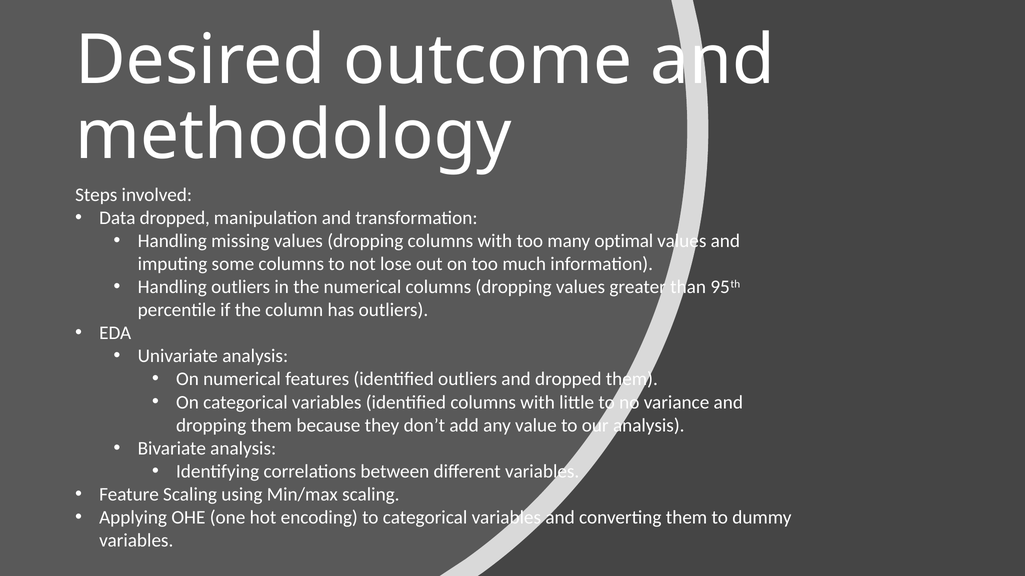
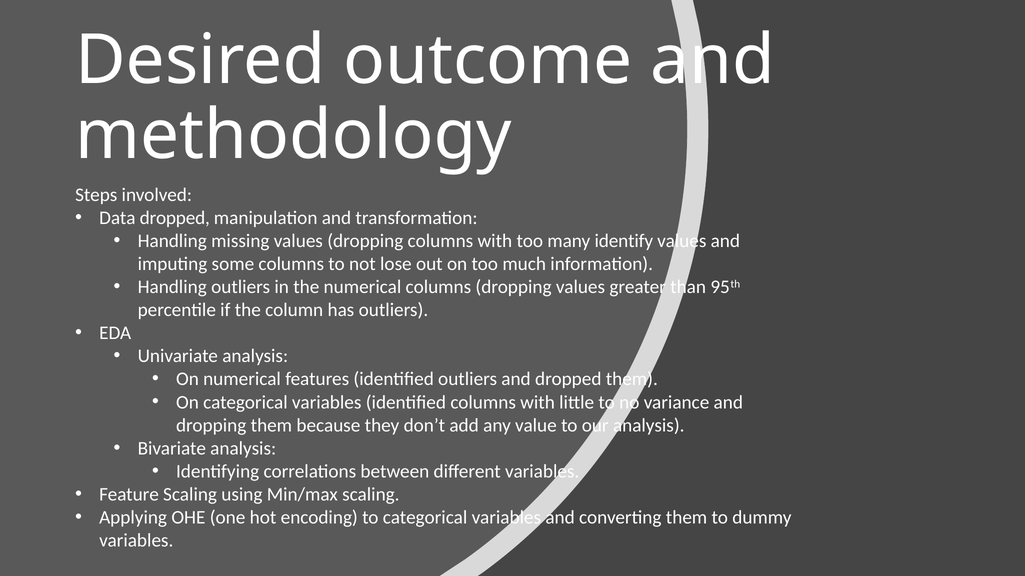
optimal: optimal -> identify
